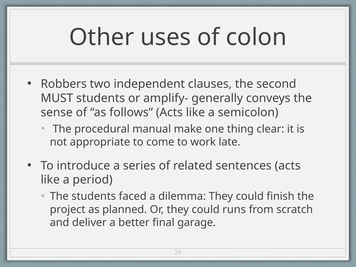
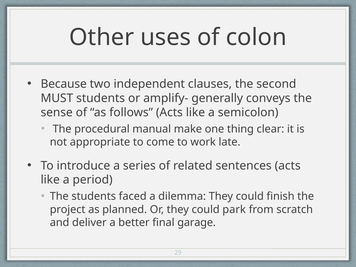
Robbers: Robbers -> Because
runs: runs -> park
